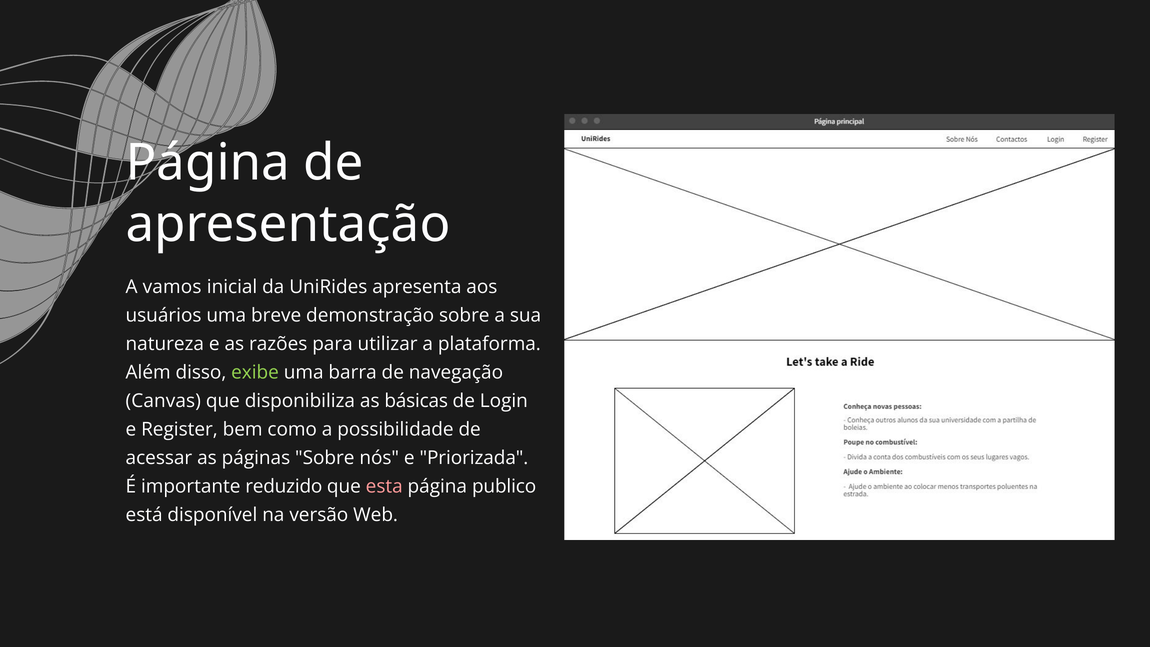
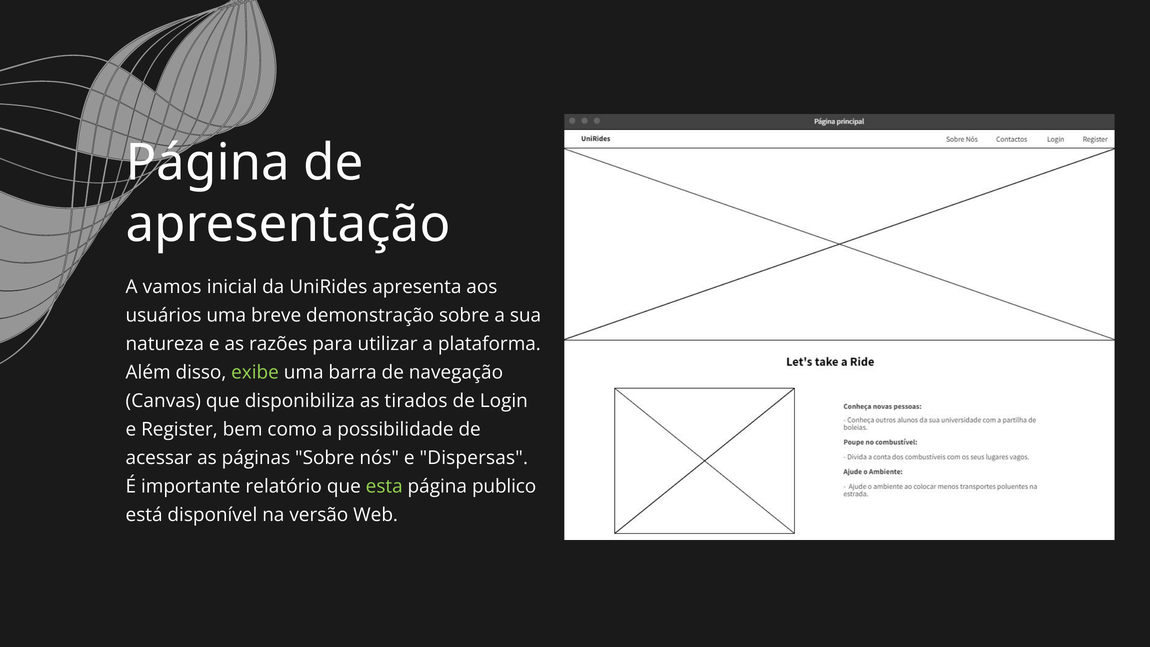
básicas: básicas -> tirados
Priorizada: Priorizada -> Dispersas
reduzido: reduzido -> relatório
esta colour: pink -> light green
